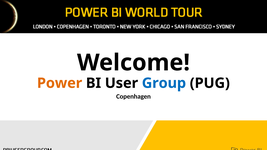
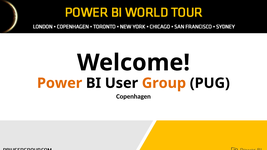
Group colour: blue -> orange
